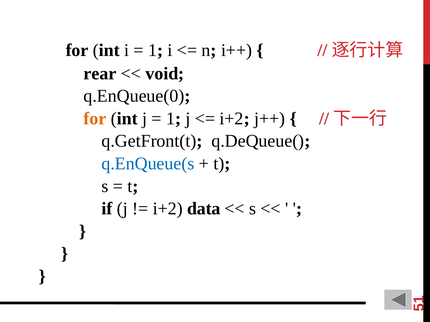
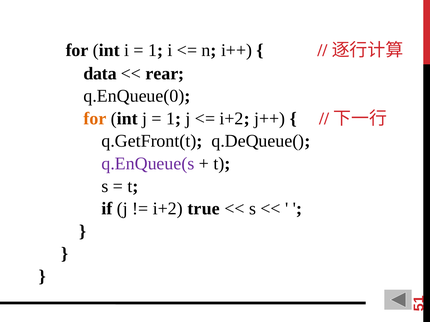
rear: rear -> data
void: void -> rear
q.EnQueue(s colour: blue -> purple
data: data -> true
